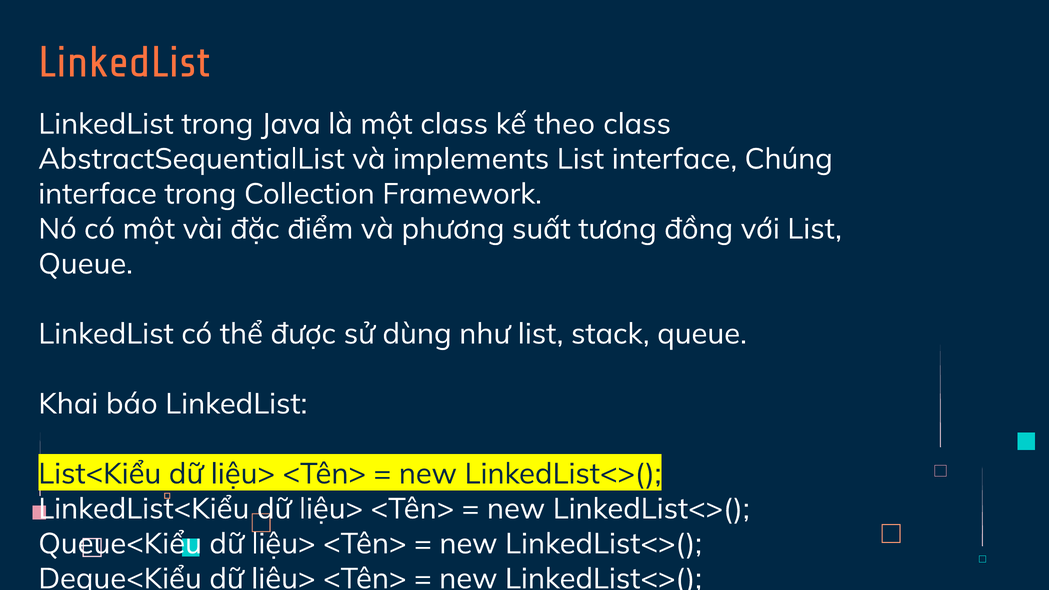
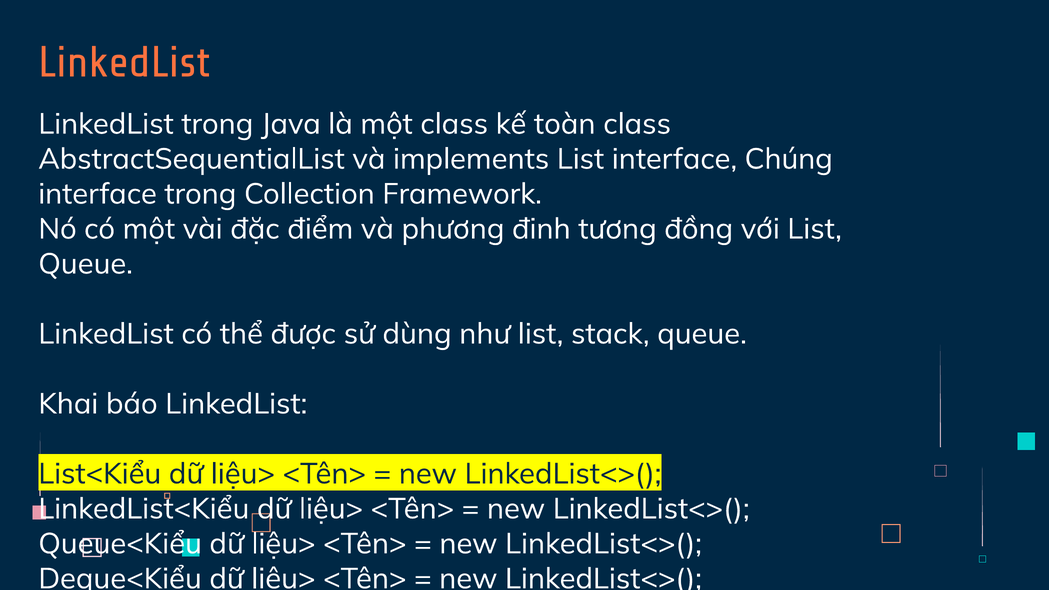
theo: theo -> toàn
suất: suất -> đinh
